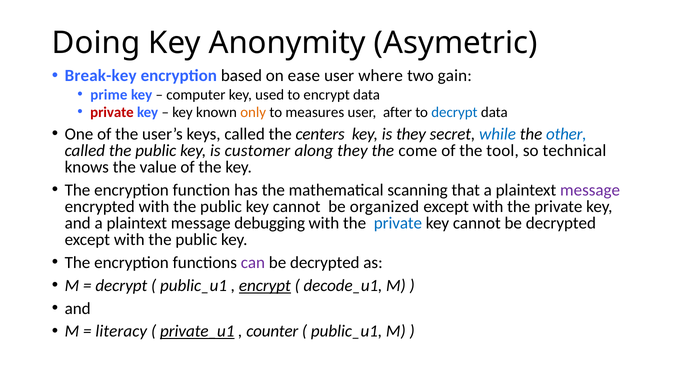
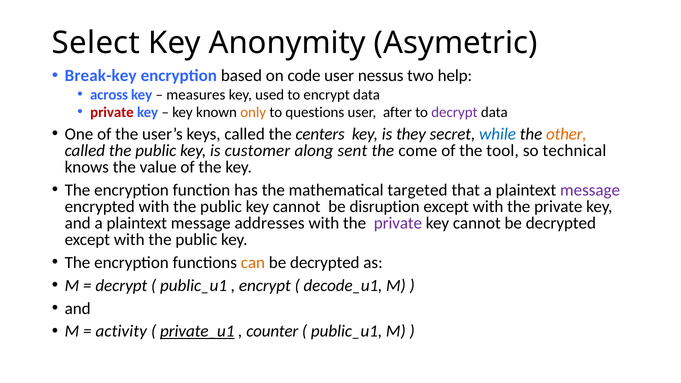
Doing: Doing -> Select
ease: ease -> code
where: where -> nessus
gain: gain -> help
prime: prime -> across
computer: computer -> measures
measures: measures -> questions
decrypt at (454, 112) colour: blue -> purple
other colour: blue -> orange
along they: they -> sent
scanning: scanning -> targeted
organized: organized -> disruption
debugging: debugging -> addresses
private at (398, 223) colour: blue -> purple
can colour: purple -> orange
encrypt at (265, 286) underline: present -> none
literacy: literacy -> activity
